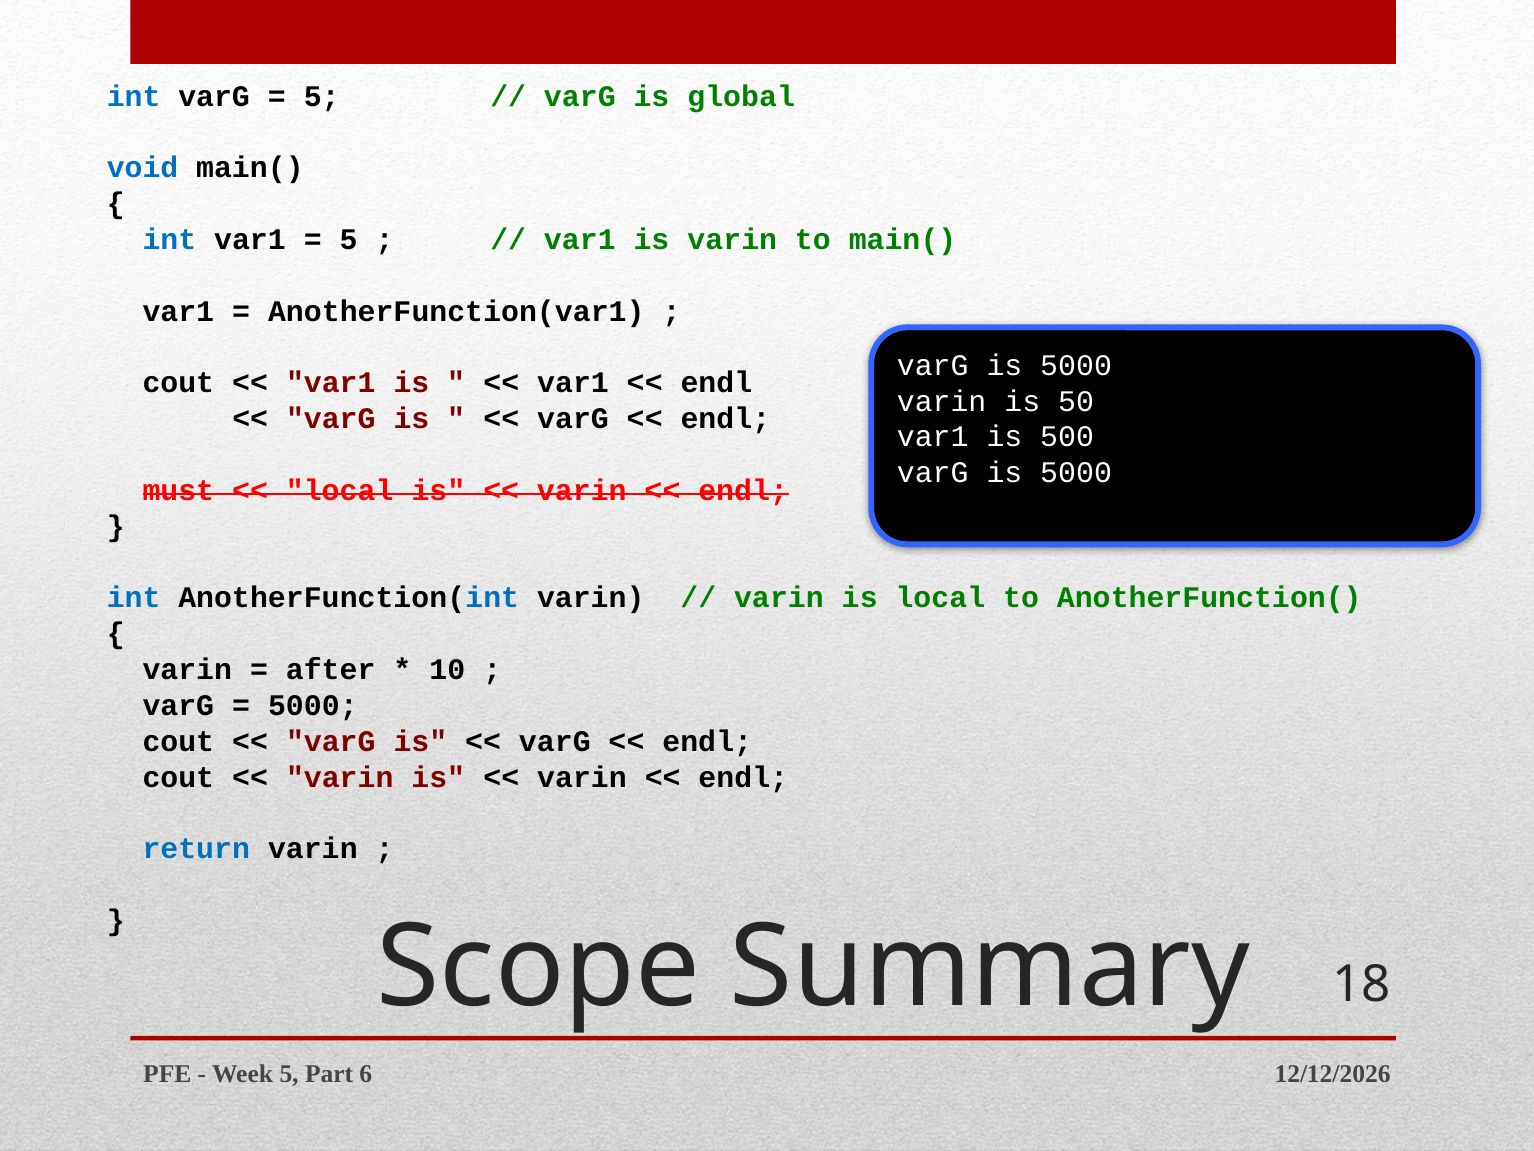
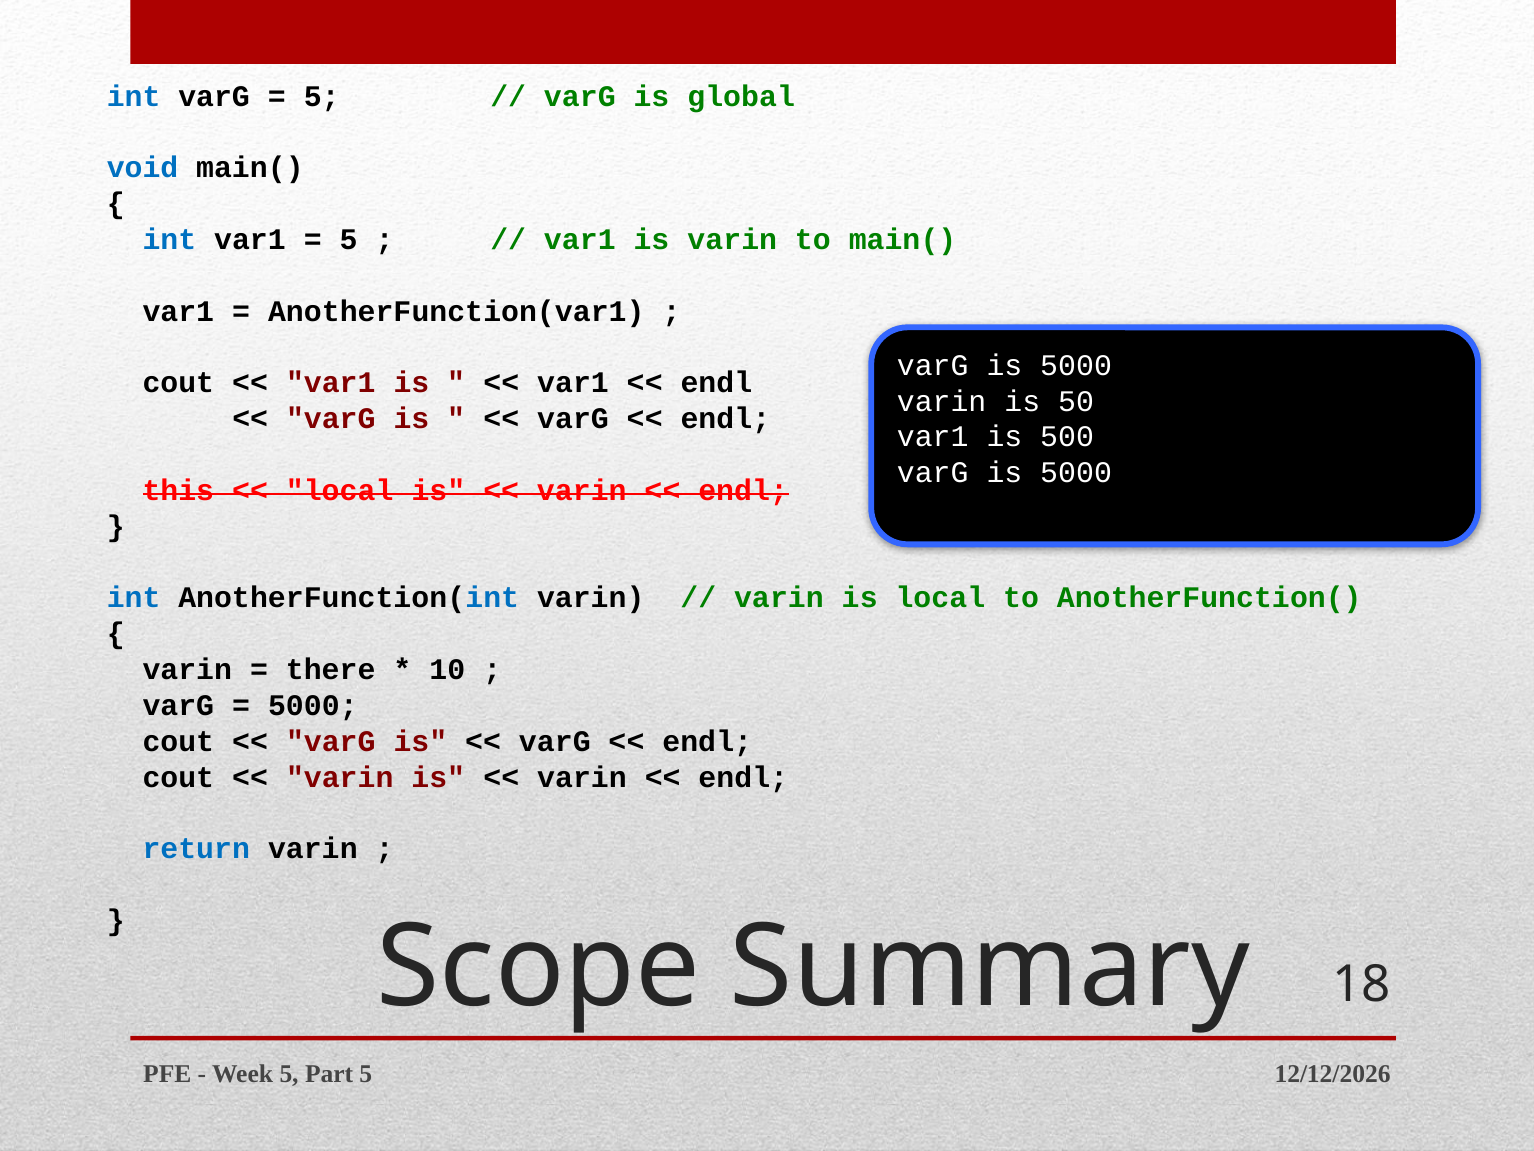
must: must -> this
after: after -> there
Part 6: 6 -> 5
